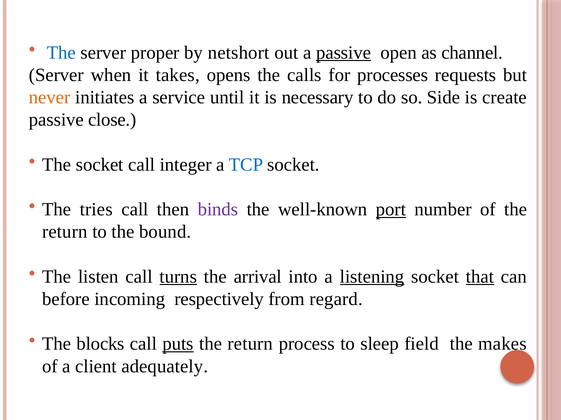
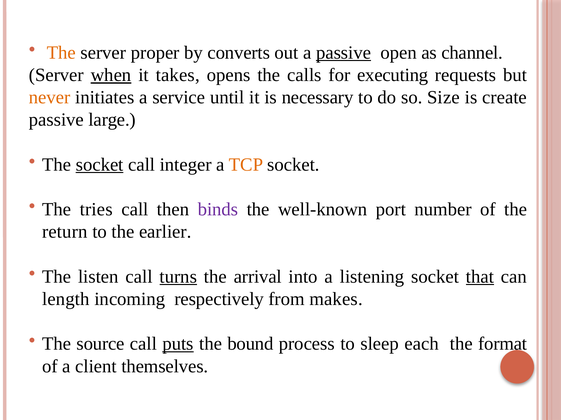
The at (61, 53) colour: blue -> orange
netshort: netshort -> converts
when underline: none -> present
processes: processes -> executing
Side: Side -> Size
close: close -> large
socket at (100, 165) underline: none -> present
TCP colour: blue -> orange
port underline: present -> none
bound: bound -> earlier
listening underline: present -> none
before: before -> length
regard: regard -> makes
blocks: blocks -> source
return at (250, 344): return -> bound
field: field -> each
makes: makes -> format
adequately: adequately -> themselves
